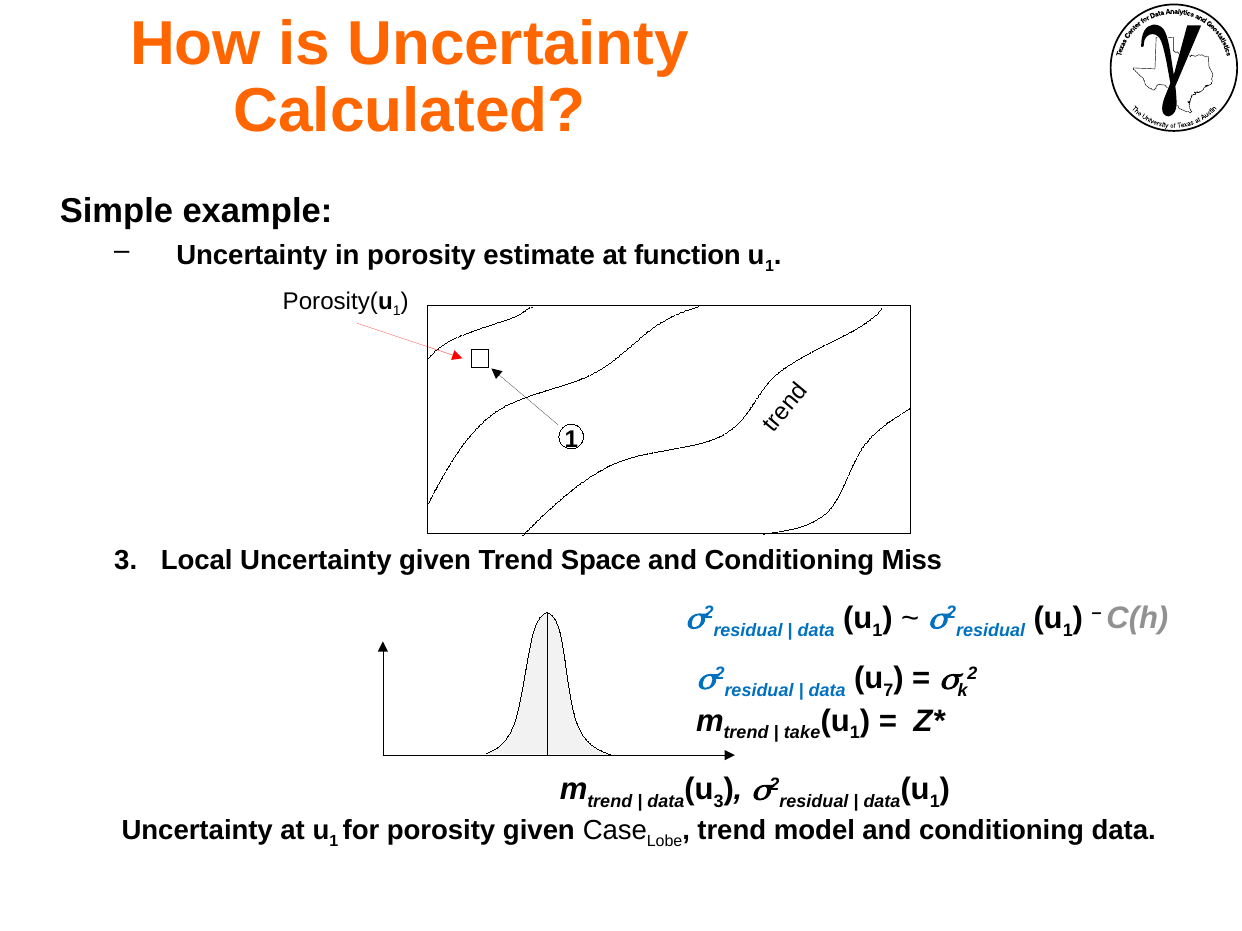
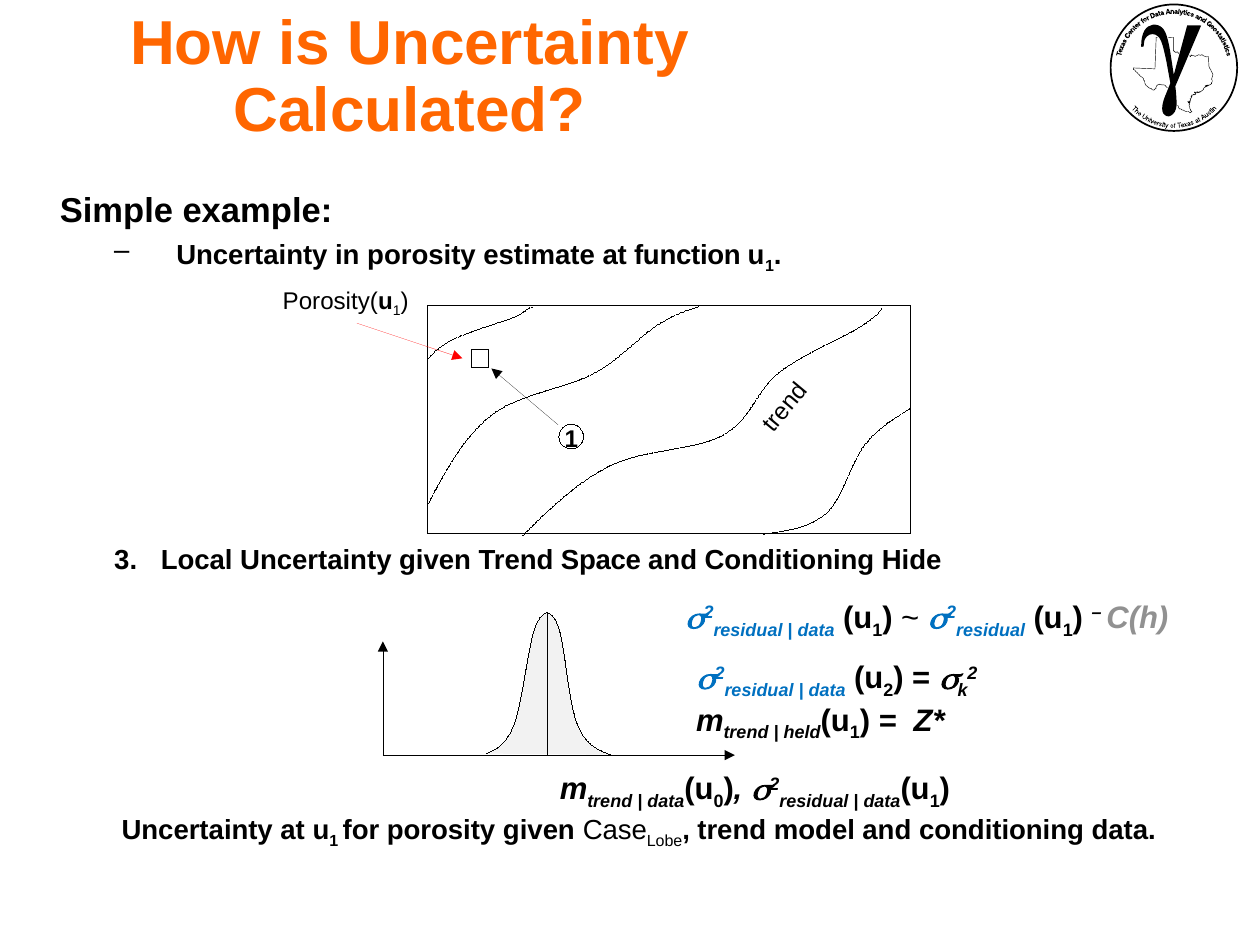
Miss: Miss -> Hide
7 at (888, 691): 7 -> 2
take: take -> held
3 at (719, 802): 3 -> 0
